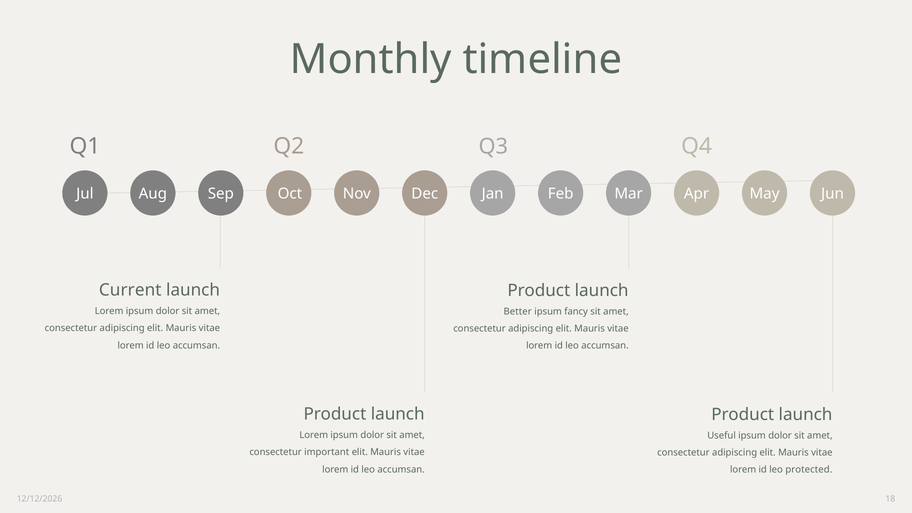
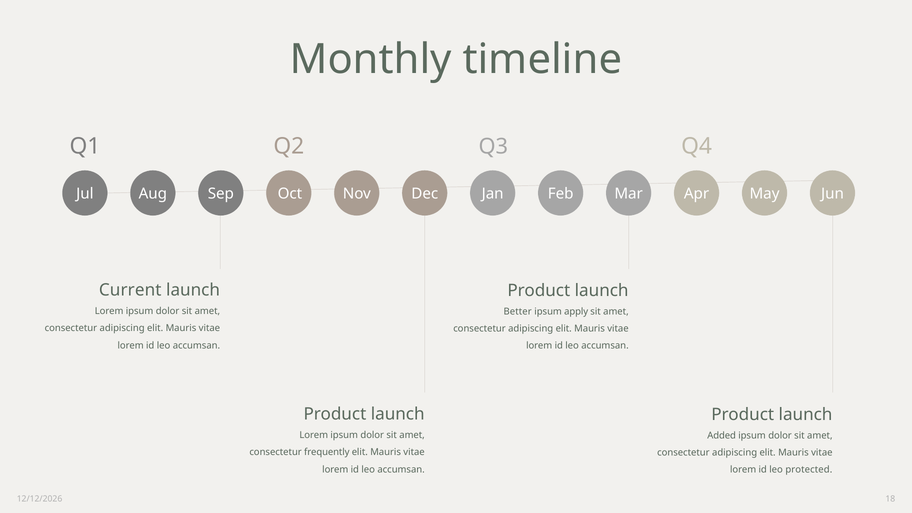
fancy: fancy -> apply
Useful: Useful -> Added
important: important -> frequently
